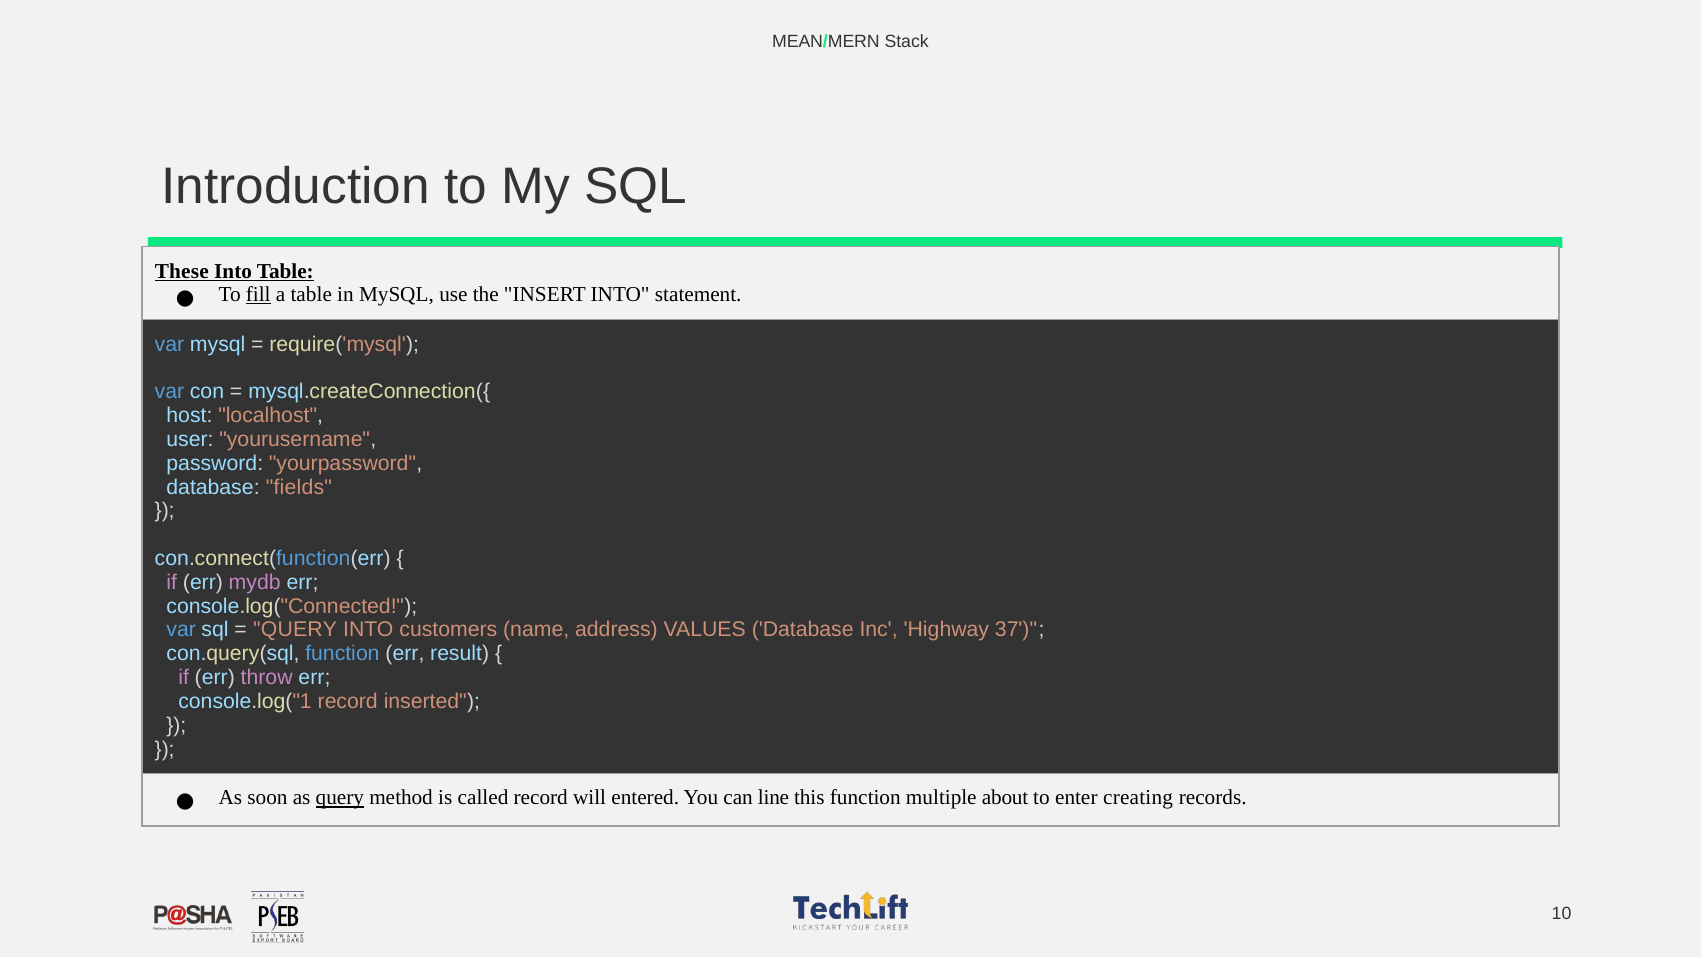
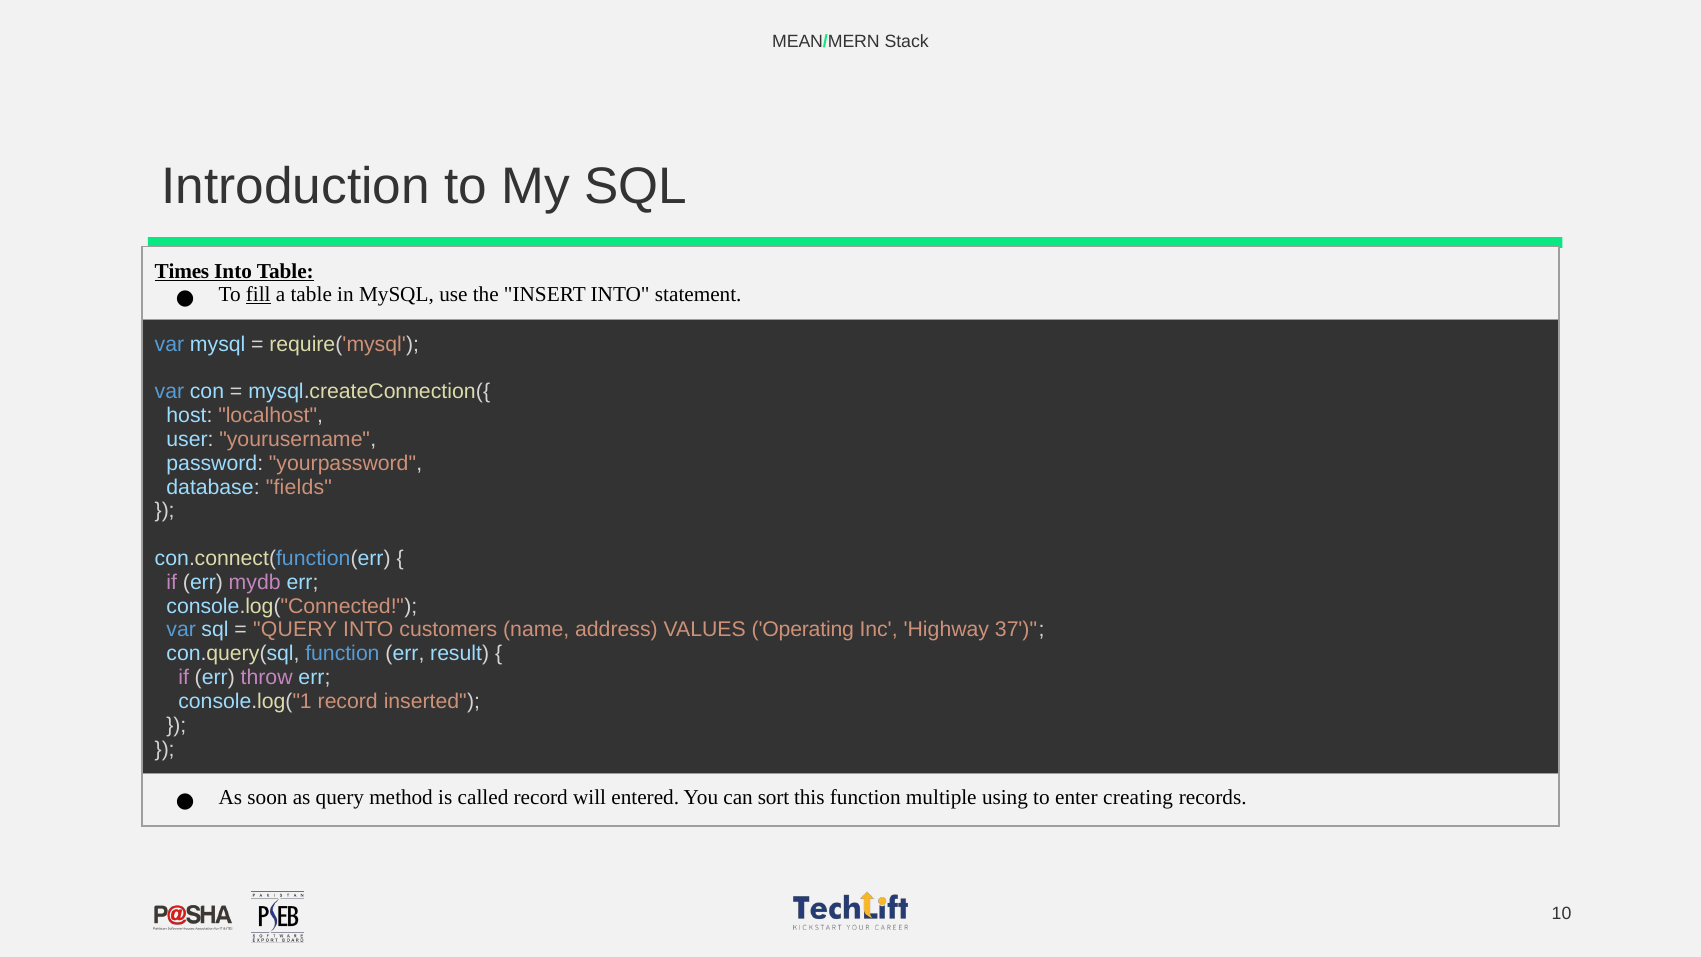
These: These -> Times
VALUES Database: Database -> Operating
query at (340, 798) underline: present -> none
line: line -> sort
about: about -> using
